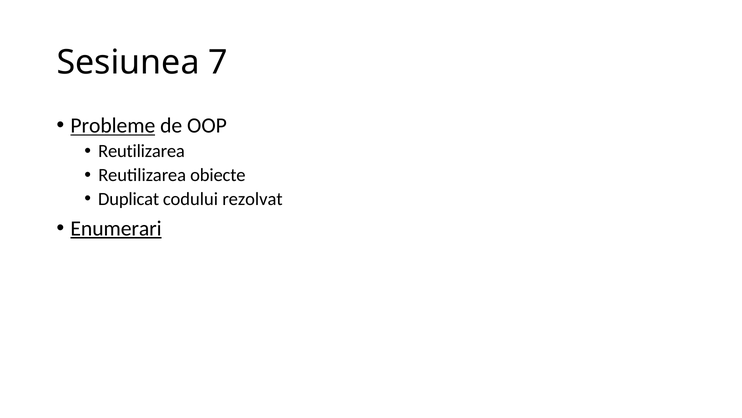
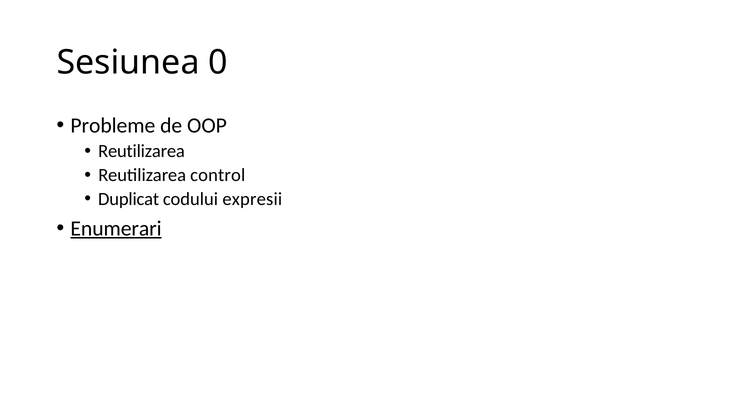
7: 7 -> 0
Probleme underline: present -> none
obiecte: obiecte -> control
rezolvat: rezolvat -> expresii
